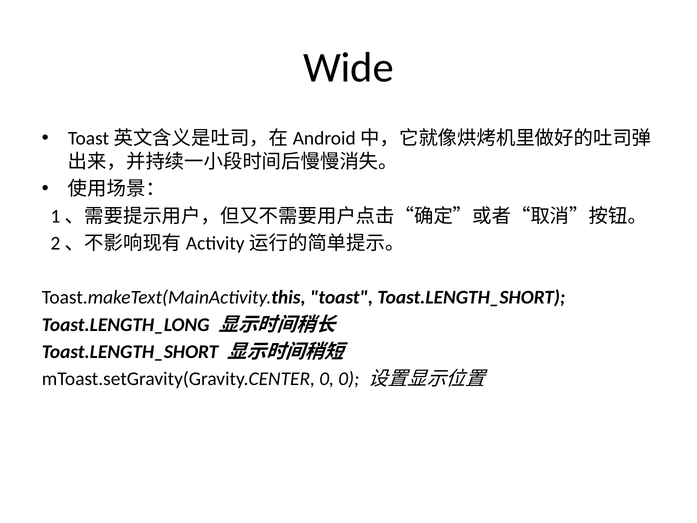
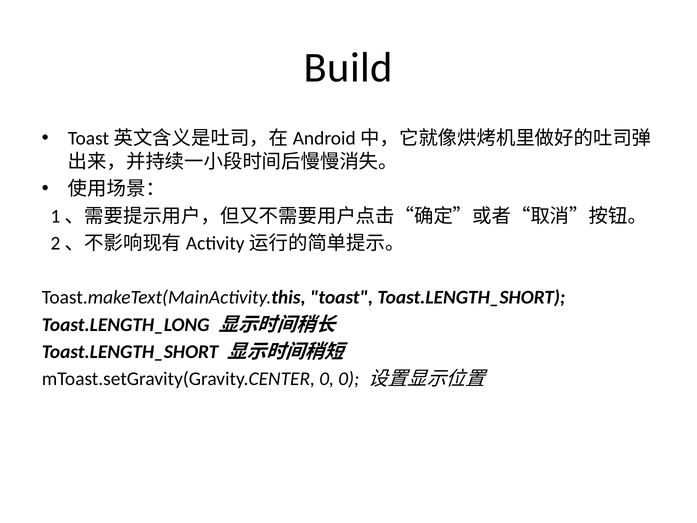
Wide: Wide -> Build
